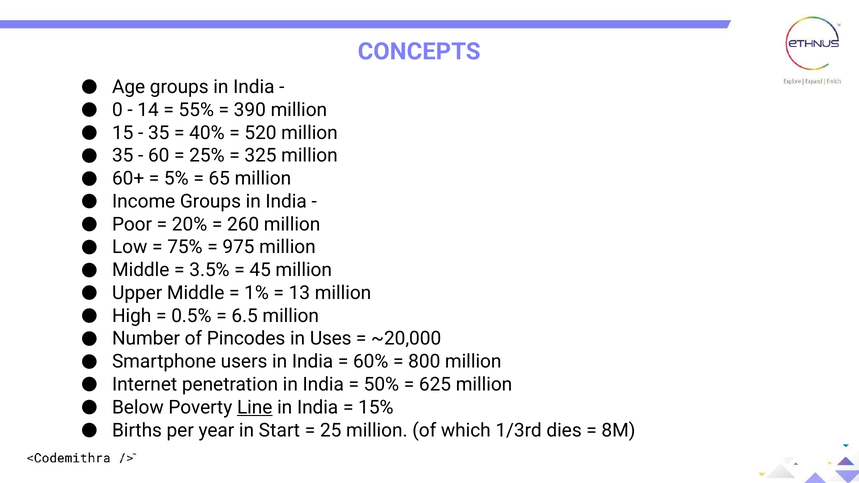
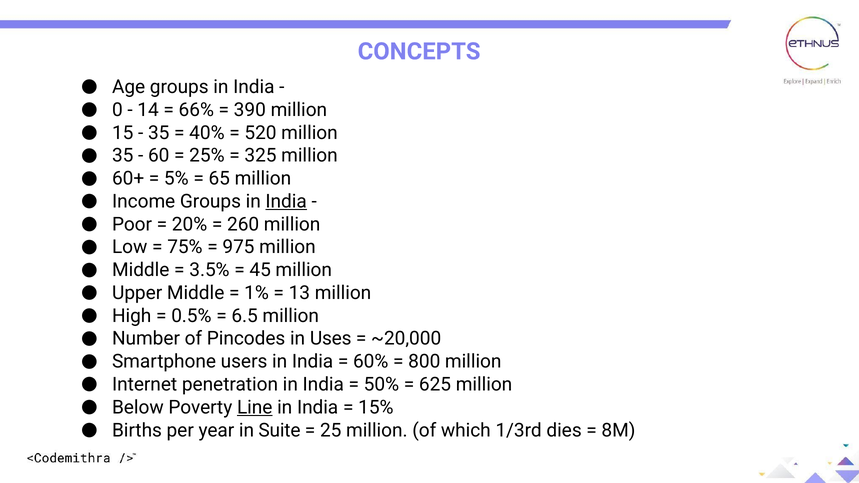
55%: 55% -> 66%
India at (286, 201) underline: none -> present
Start: Start -> Suite
